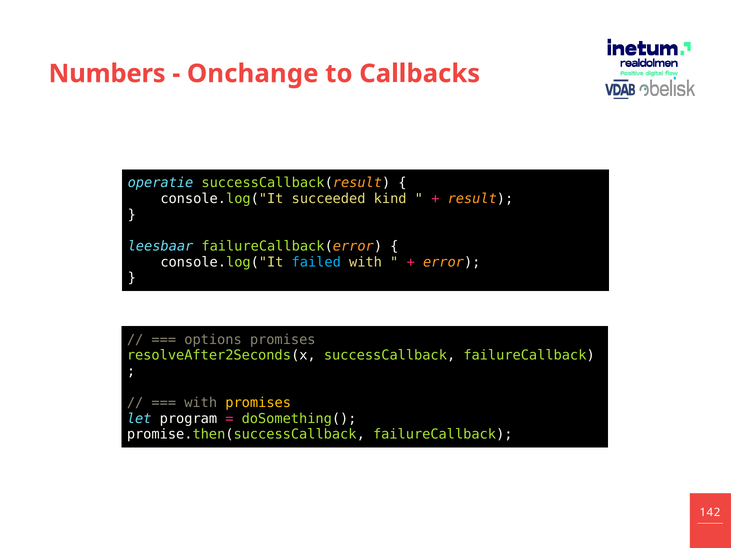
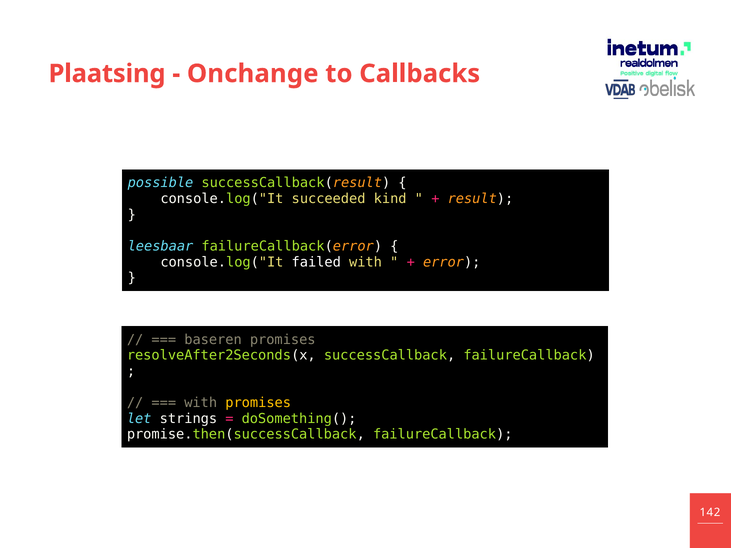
Numbers: Numbers -> Plaatsing
operatie: operatie -> possible
failed colour: light blue -> white
options: options -> baseren
program: program -> strings
